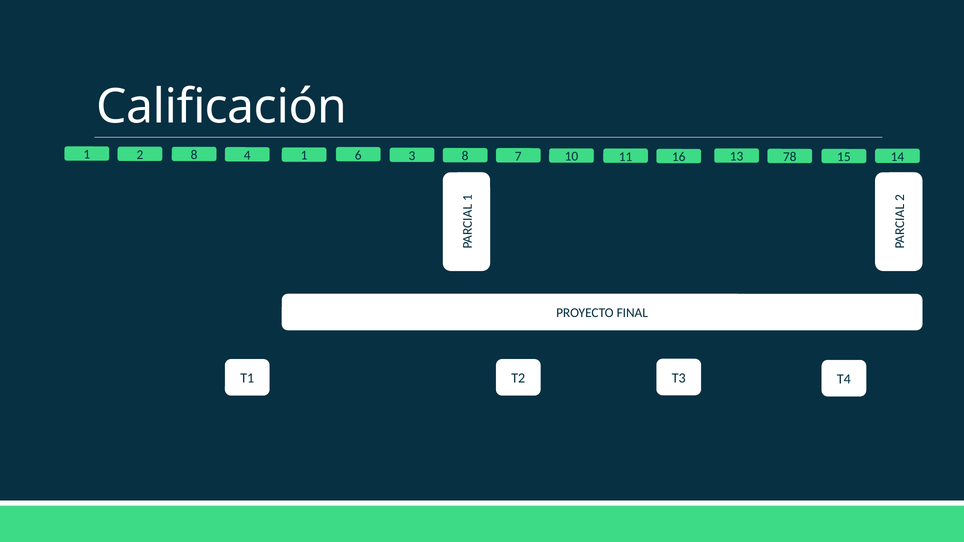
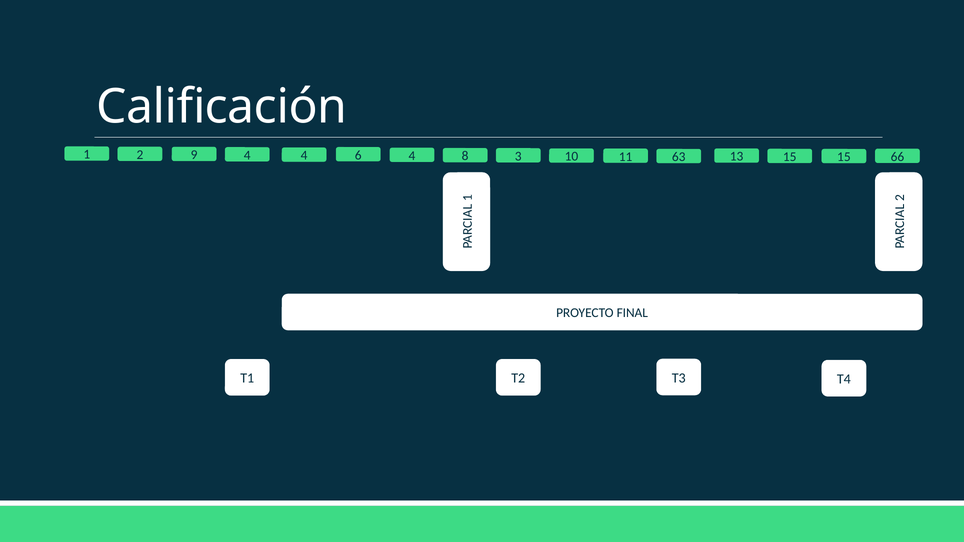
2 8: 8 -> 9
4 1: 1 -> 4
6 3: 3 -> 4
7: 7 -> 3
16: 16 -> 63
13 78: 78 -> 15
14: 14 -> 66
